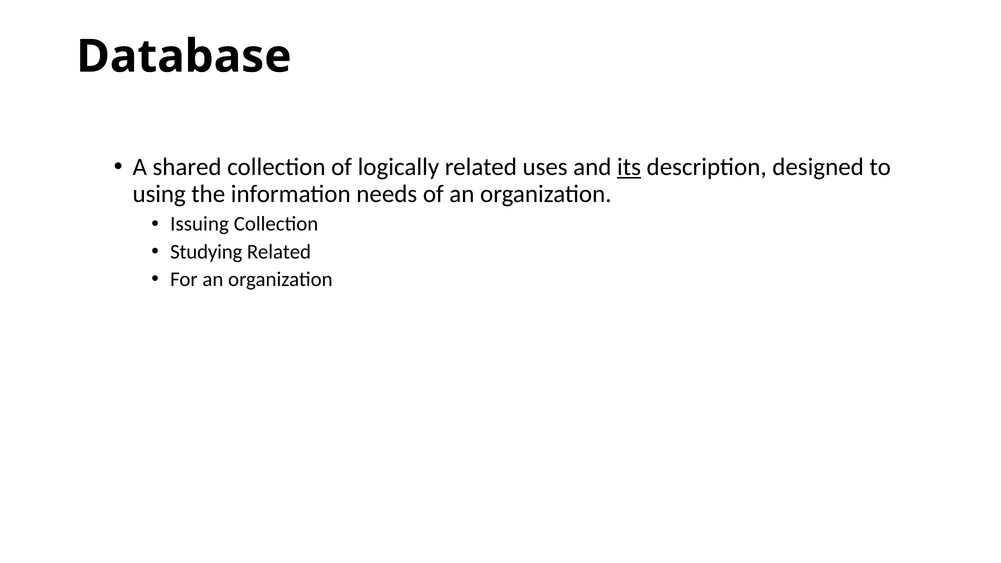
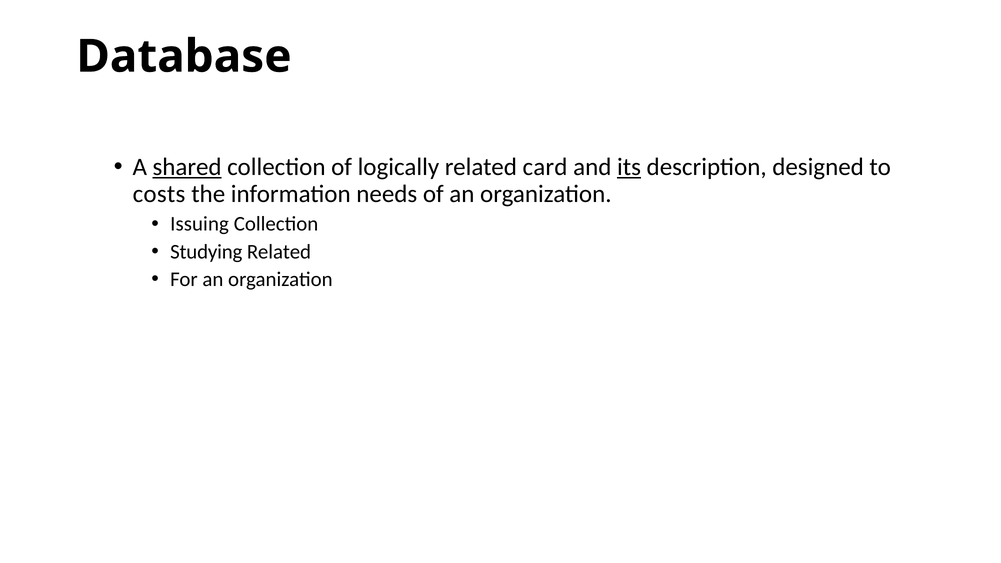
shared underline: none -> present
uses: uses -> card
using: using -> costs
